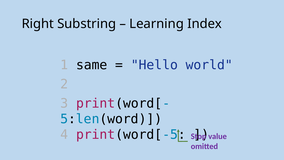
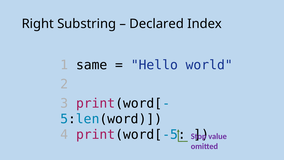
Learning: Learning -> Declared
